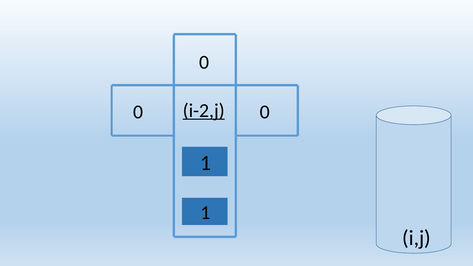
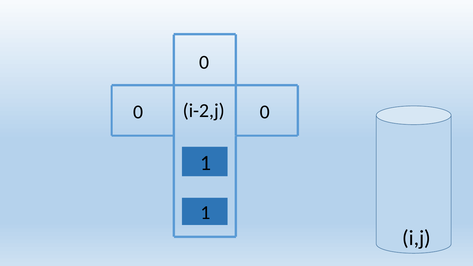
i-2,j underline: present -> none
